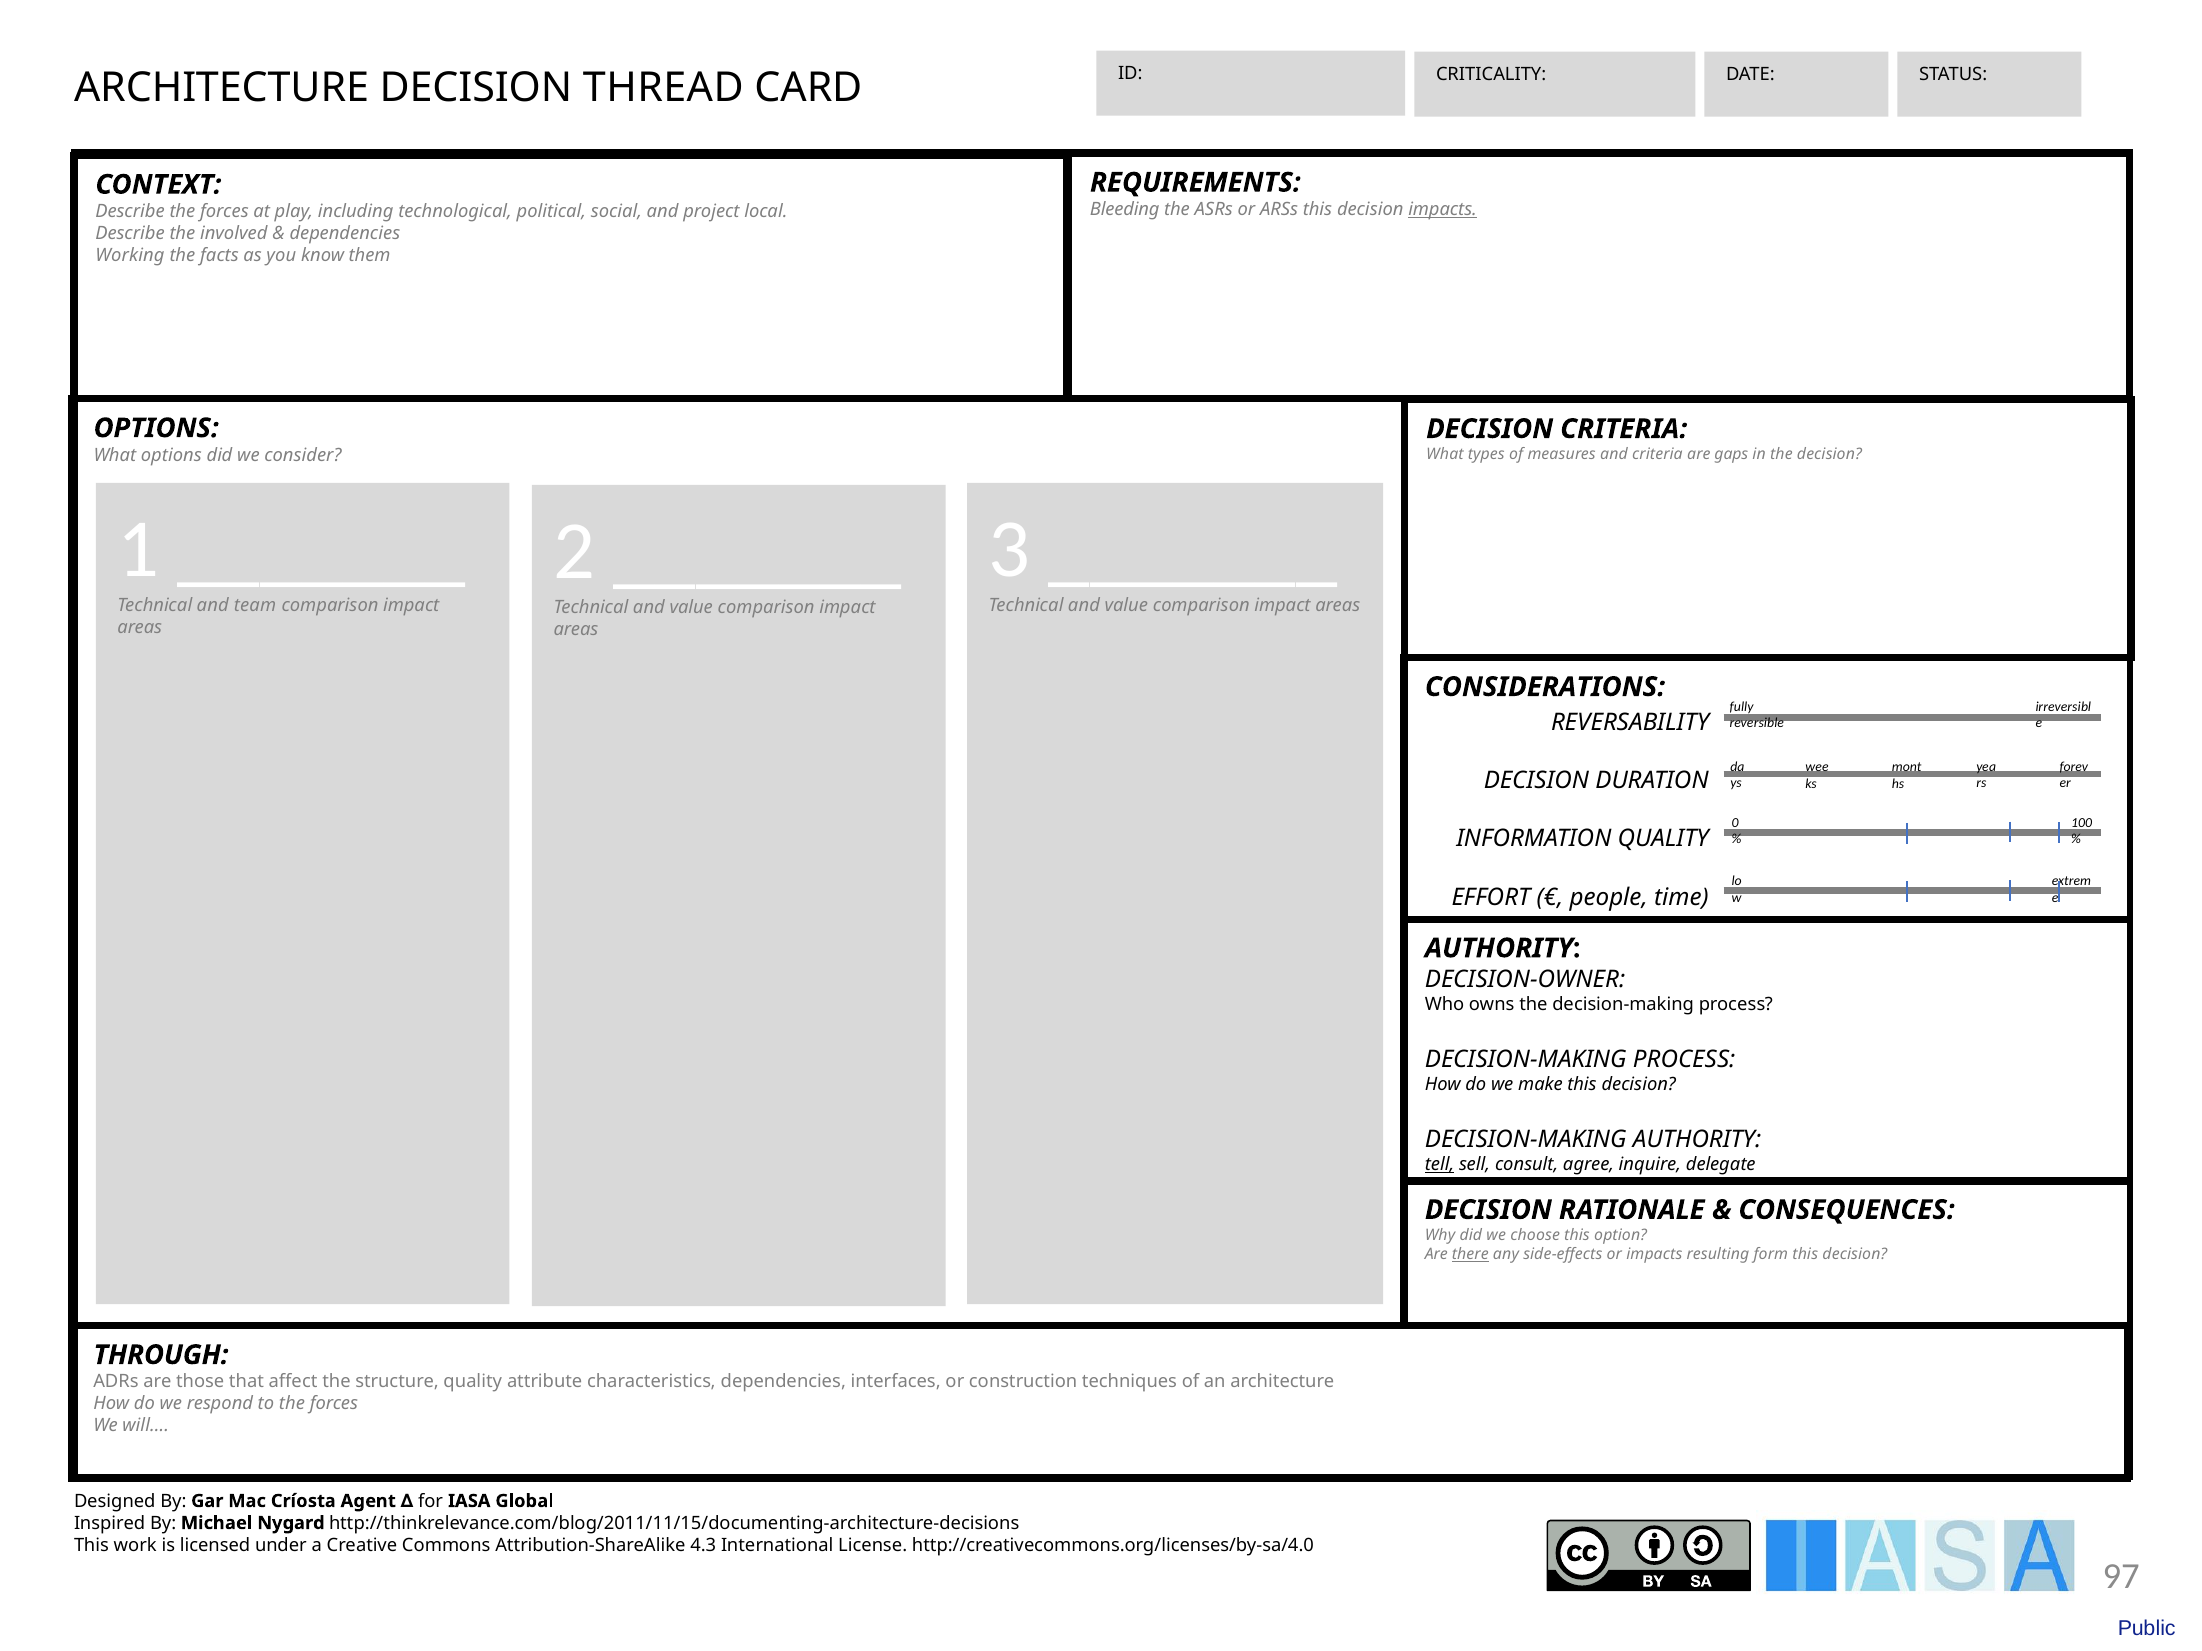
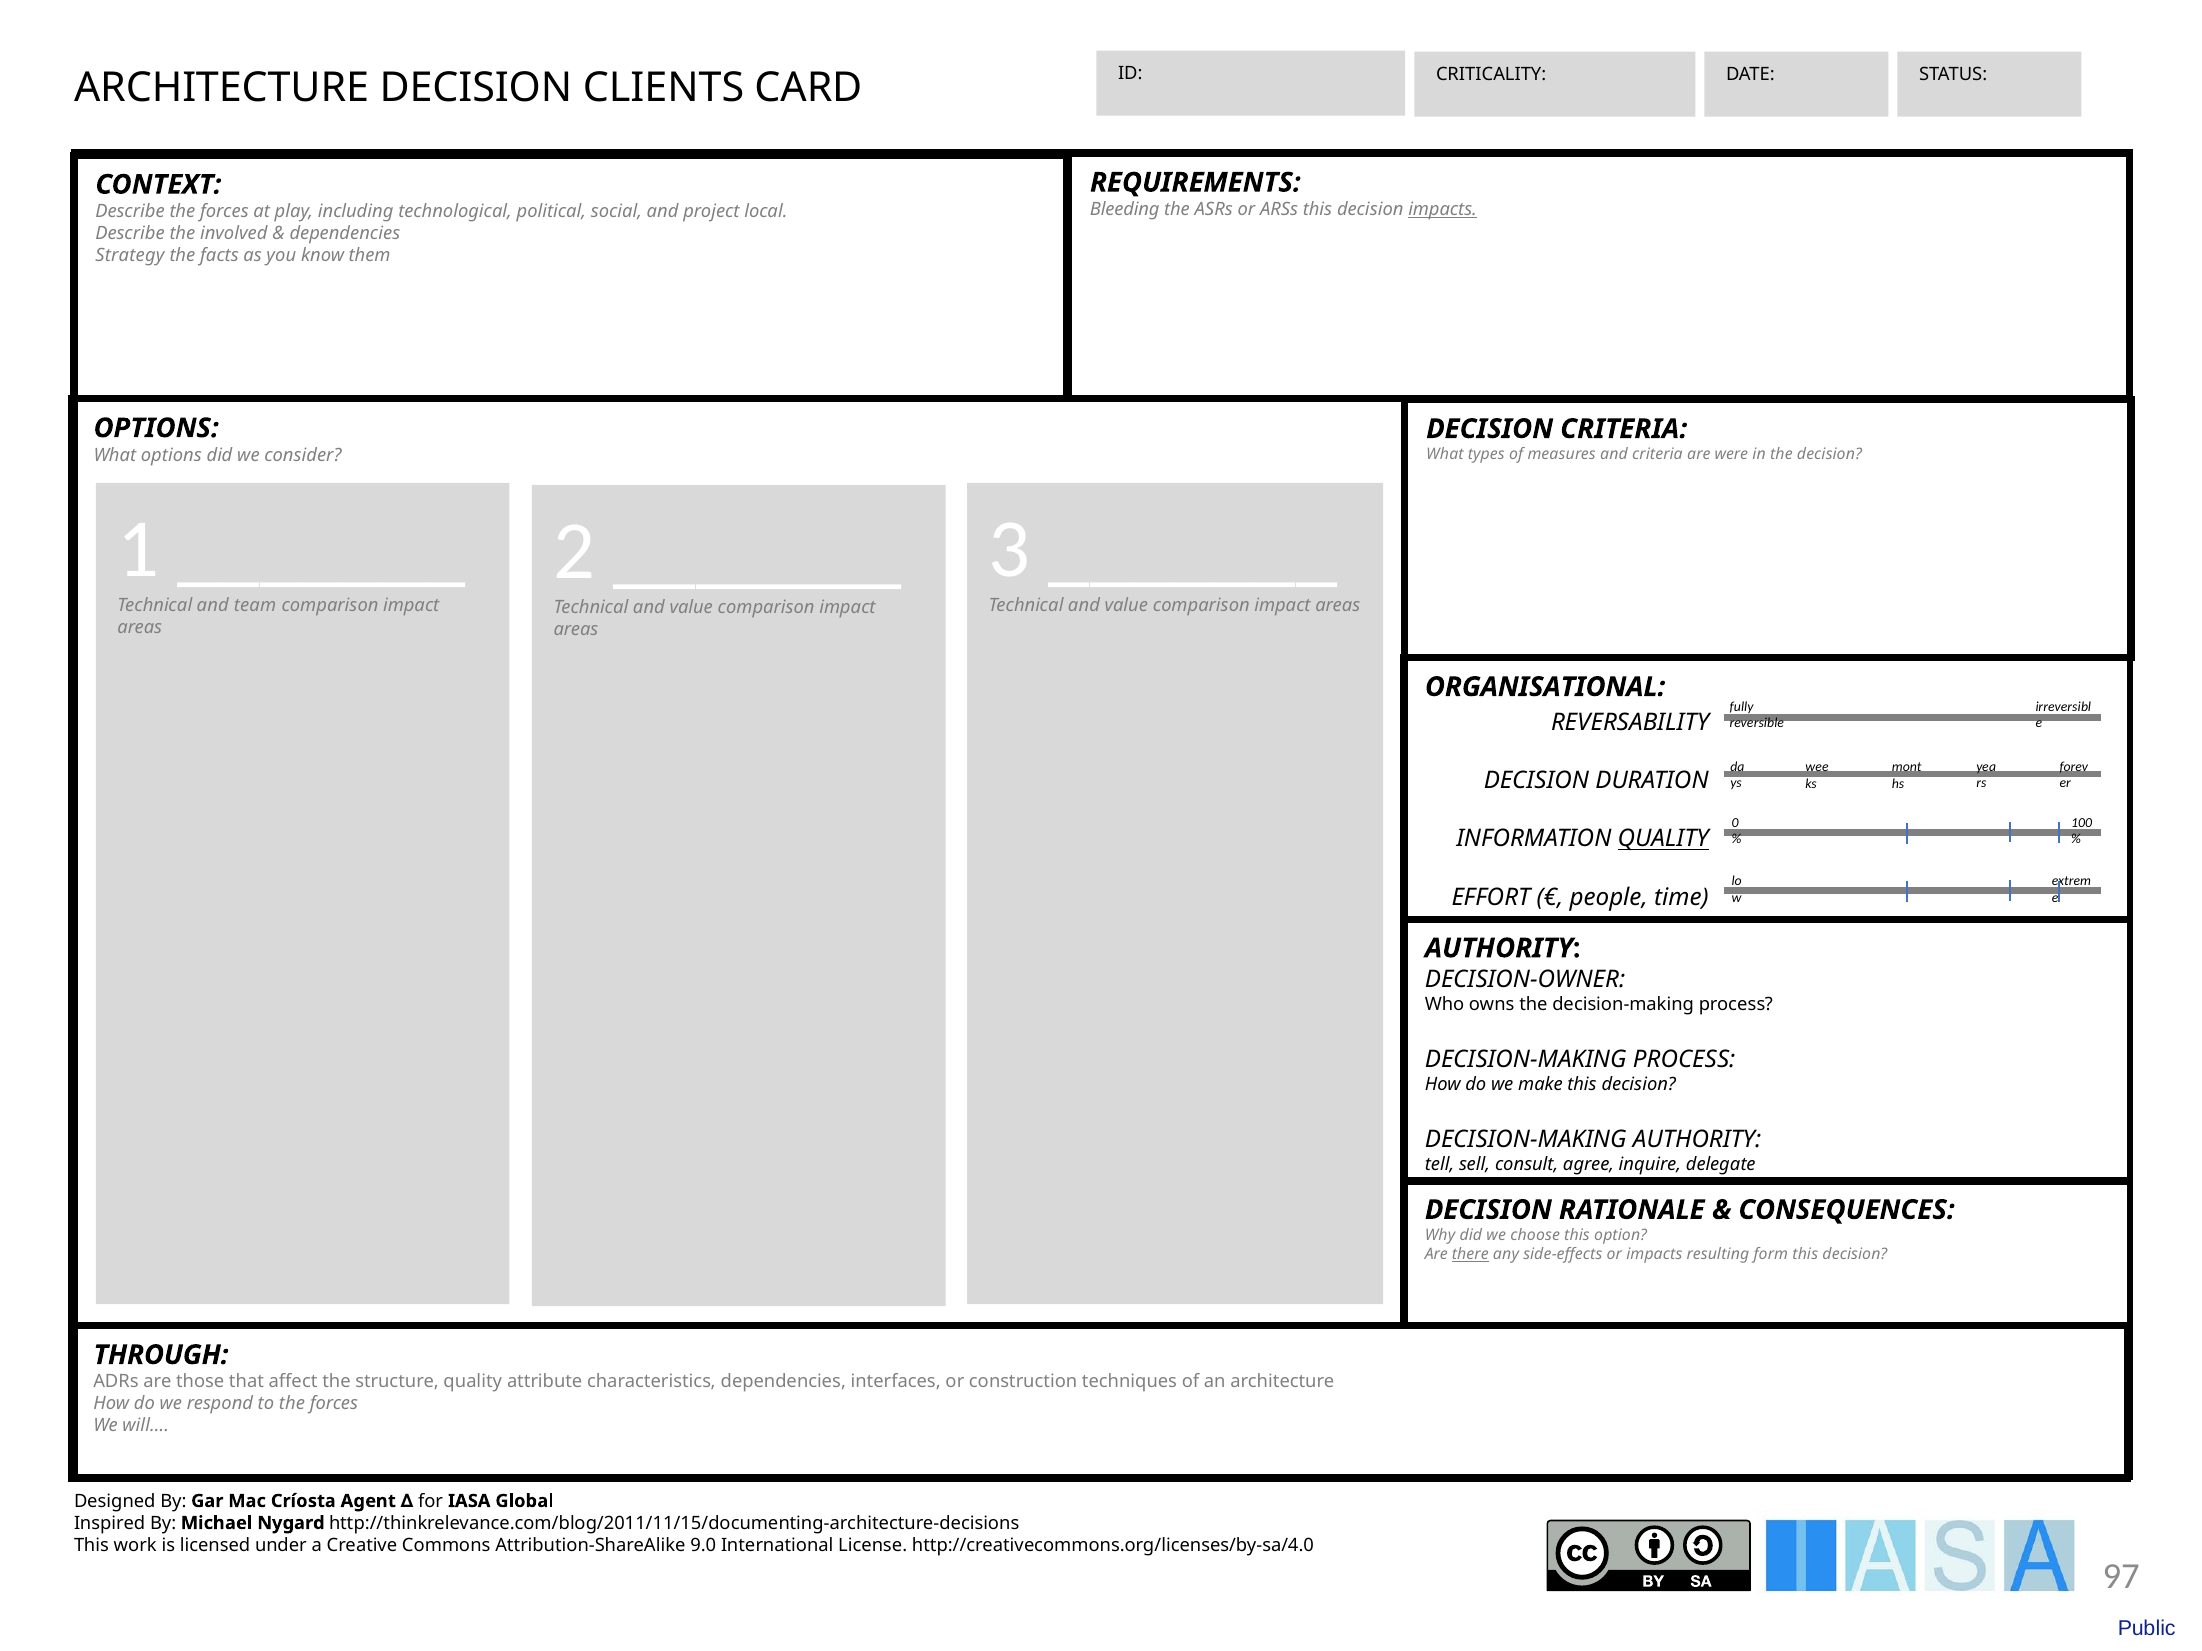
THREAD: THREAD -> CLIENTS
Working: Working -> Strategy
gaps: gaps -> were
CONSIDERATIONS: CONSIDERATIONS -> ORGANISATIONAL
QUALITY at (1663, 839) underline: none -> present
tell underline: present -> none
4.3: 4.3 -> 9.0
